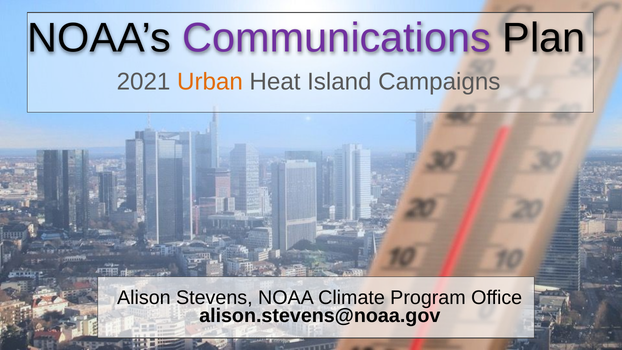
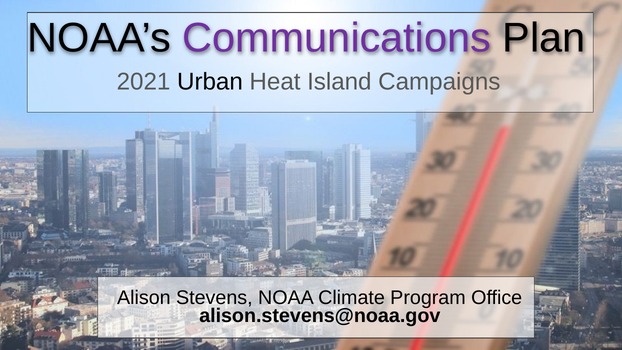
Urban colour: orange -> black
